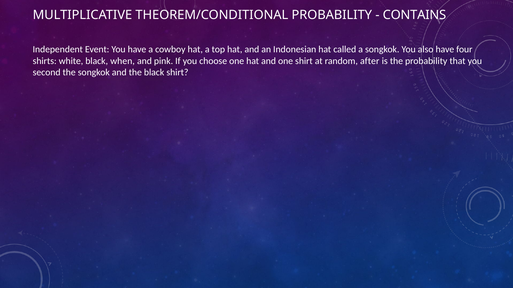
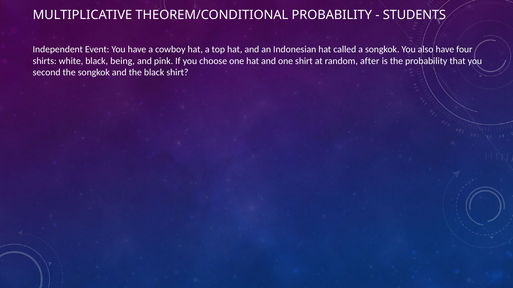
CONTAINS: CONTAINS -> STUDENTS
when: when -> being
